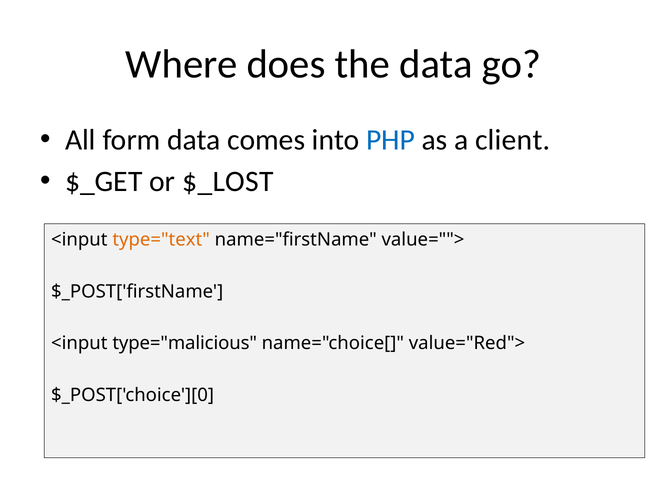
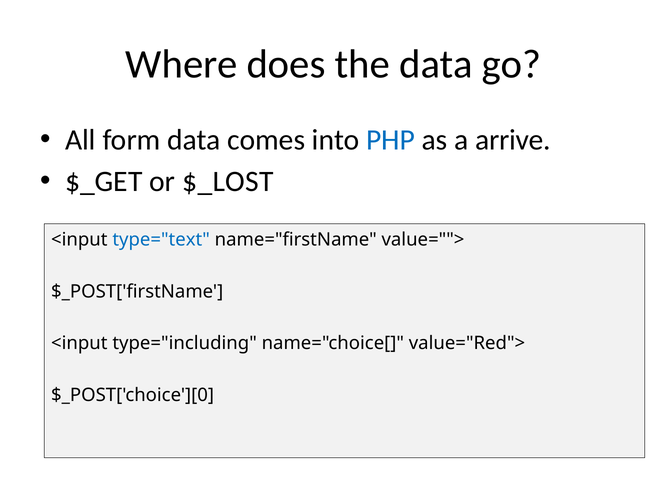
client: client -> arrive
type="text colour: orange -> blue
type="malicious: type="malicious -> type="including
